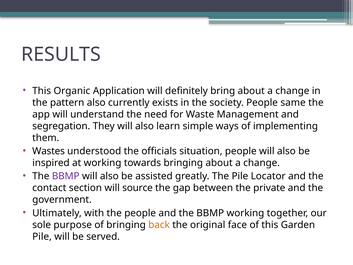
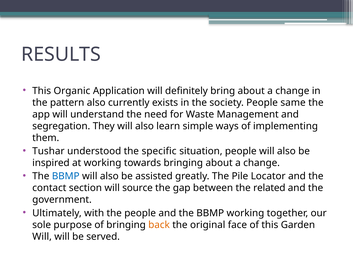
Wastes: Wastes -> Tushar
officials: officials -> specific
BBMP at (66, 176) colour: purple -> blue
private: private -> related
Pile at (42, 236): Pile -> Will
